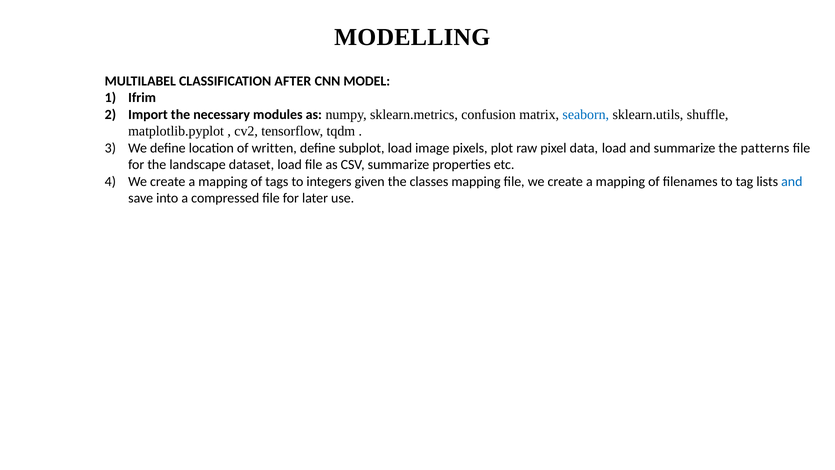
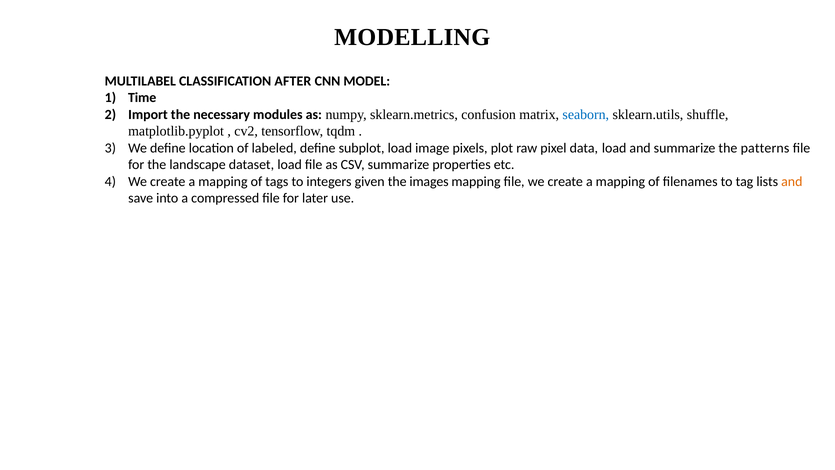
Ifrim: Ifrim -> Time
written: written -> labeled
classes: classes -> images
and at (792, 181) colour: blue -> orange
